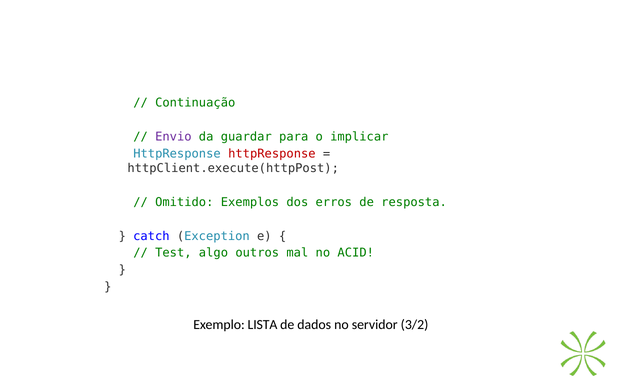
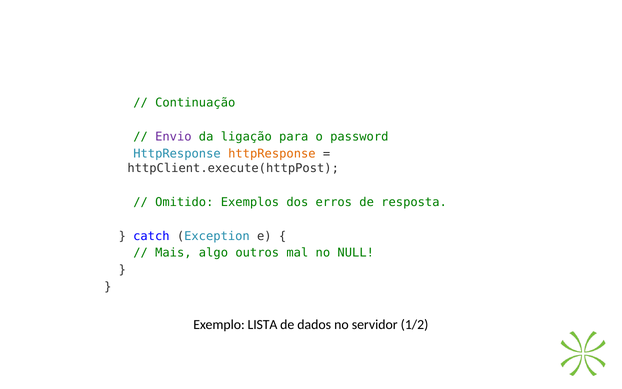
guardar: guardar -> ligação
implicar: implicar -> password
httpResponse at (272, 154) colour: red -> orange
Test: Test -> Mais
ACID: ACID -> NULL
3/2: 3/2 -> 1/2
